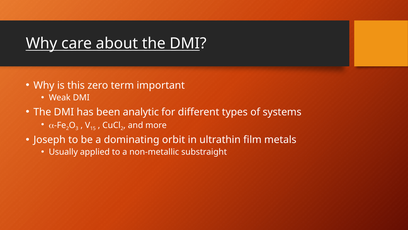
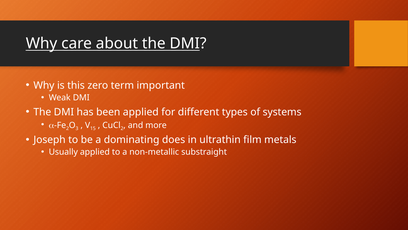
been analytic: analytic -> applied
orbit: orbit -> does
